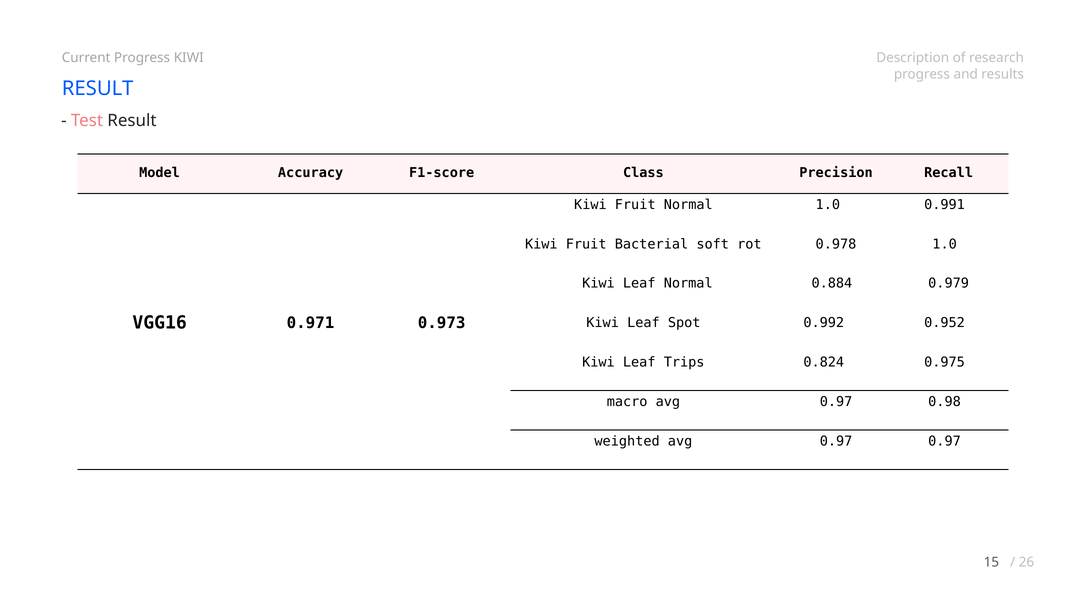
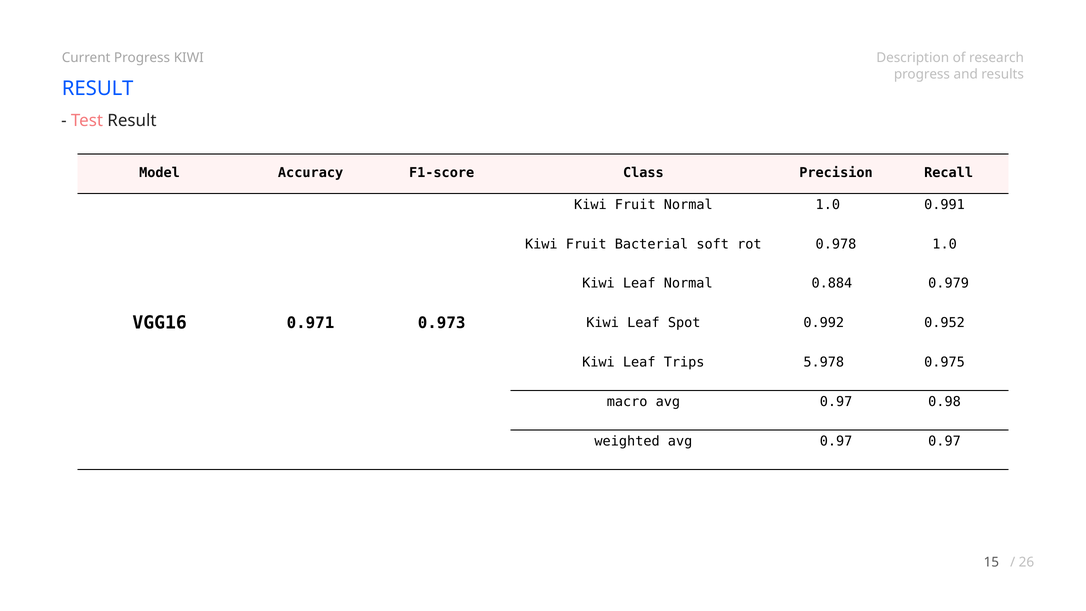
0.824: 0.824 -> 5.978
